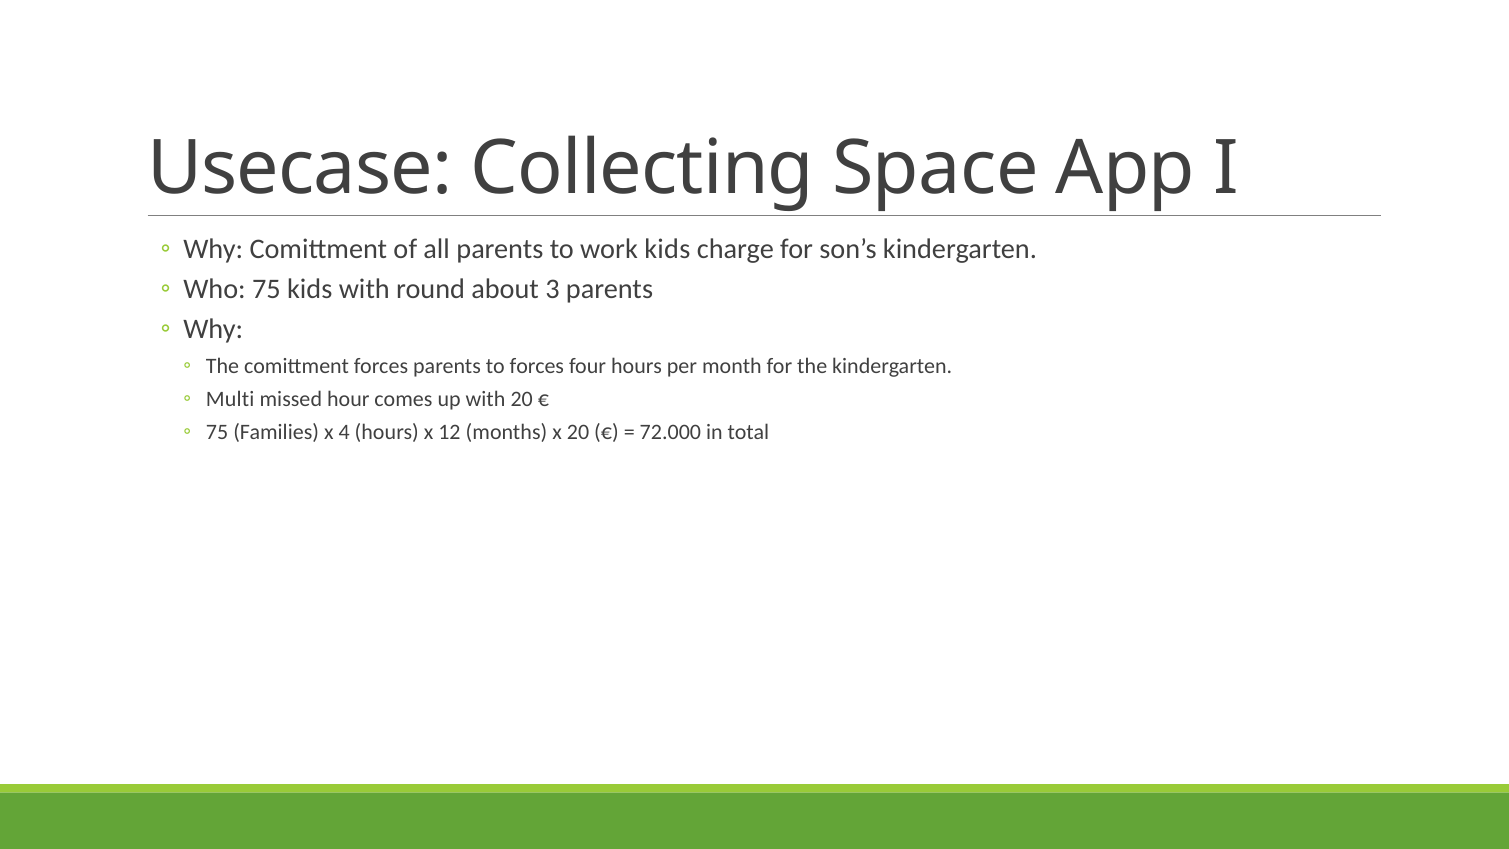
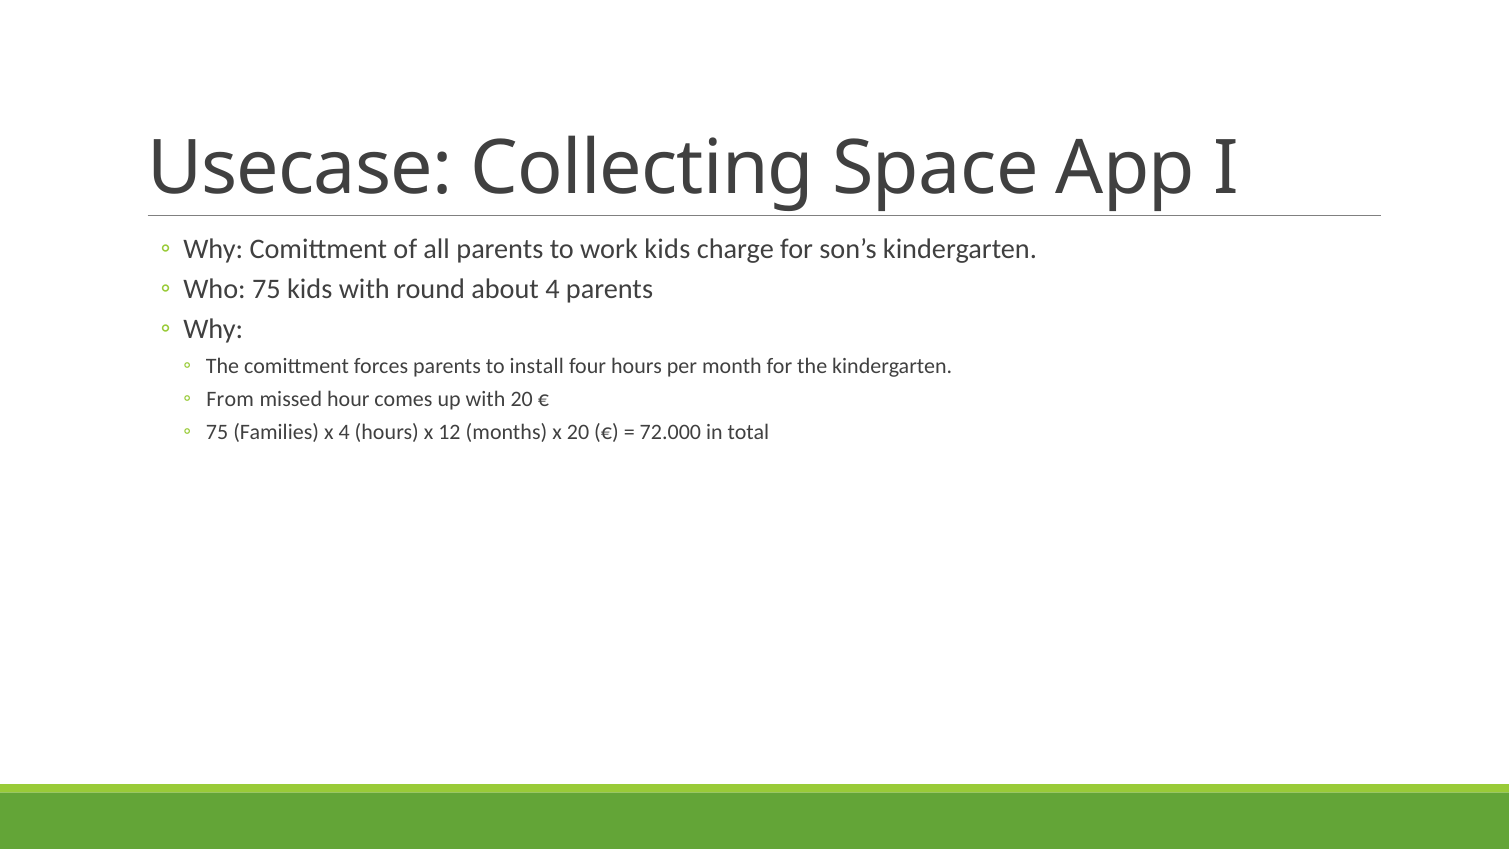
about 3: 3 -> 4
to forces: forces -> install
Multi: Multi -> From
